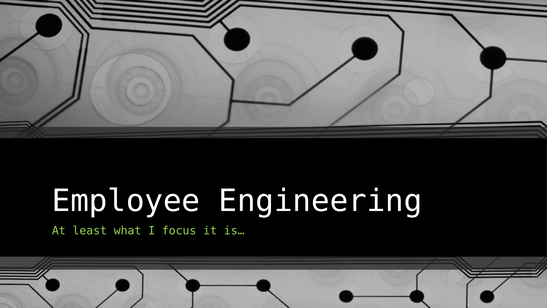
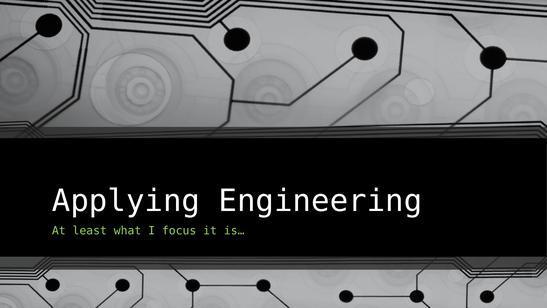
Employee: Employee -> Applying
